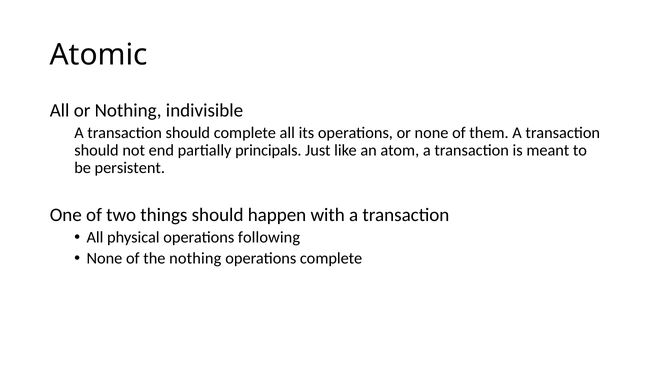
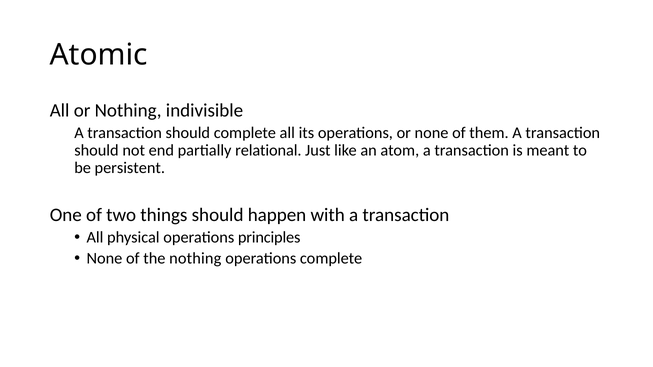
principals: principals -> relational
following: following -> principles
